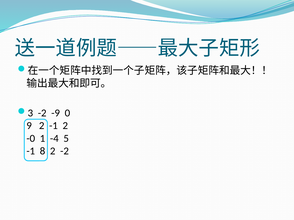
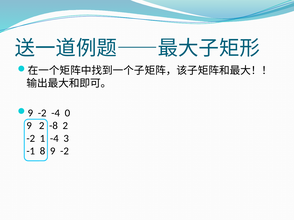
3 at (30, 113): 3 -> 9
-2 -9: -9 -> -4
2 -1: -1 -> -8
-0 at (31, 139): -0 -> -2
5: 5 -> 3
8 2: 2 -> 9
